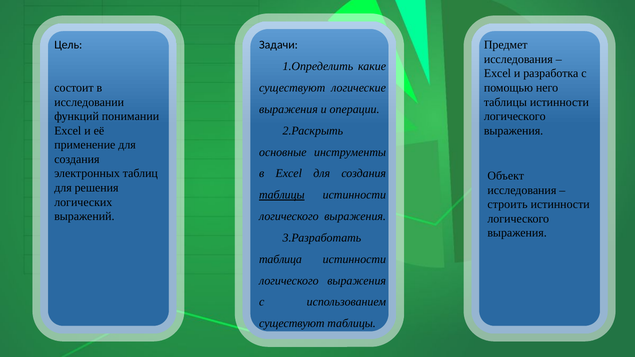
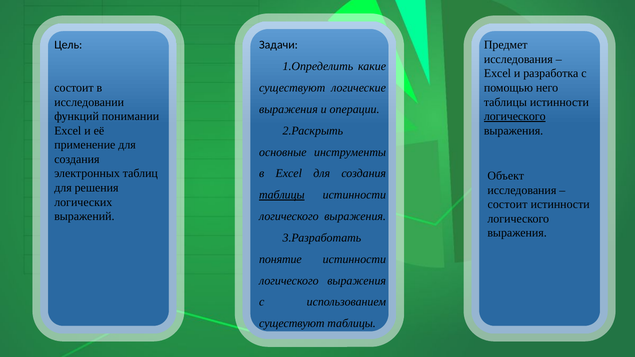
логического at (515, 116) underline: none -> present
строить at (508, 205): строить -> состоит
таблица: таблица -> понятие
